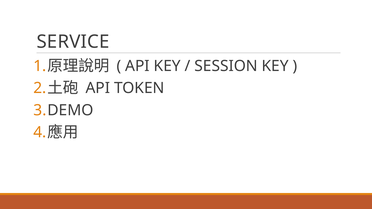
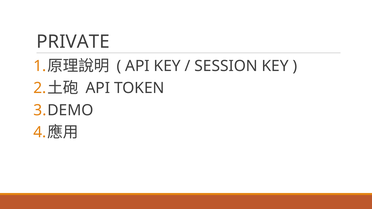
SERVICE: SERVICE -> PRIVATE
